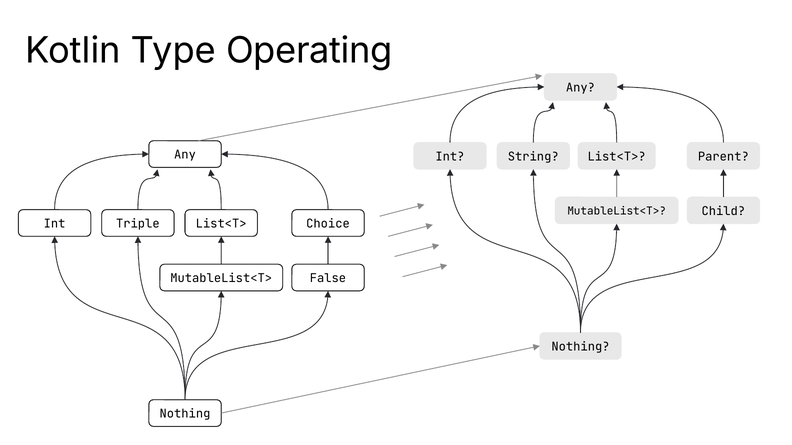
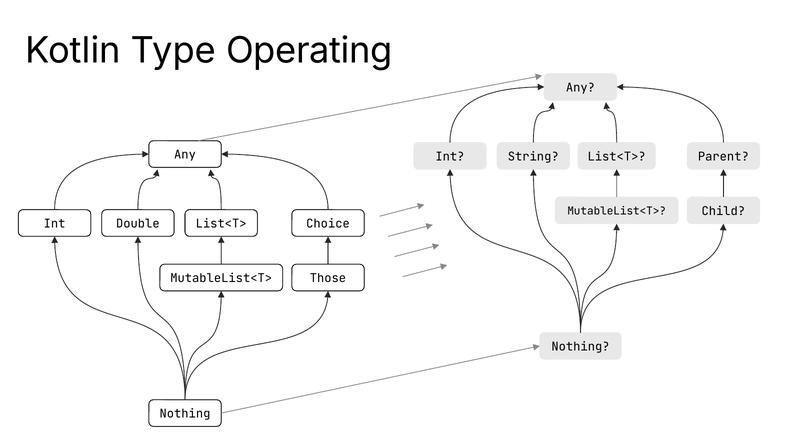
Triple: Triple -> Double
False: False -> Those
